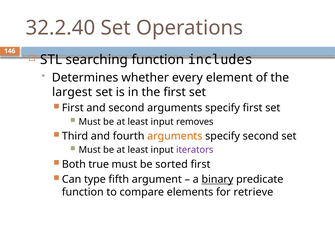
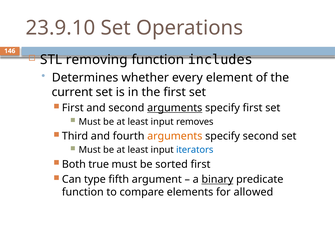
32.2.40: 32.2.40 -> 23.9.10
searching: searching -> removing
largest: largest -> current
arguments at (175, 108) underline: none -> present
iterators colour: purple -> blue
retrieve: retrieve -> allowed
